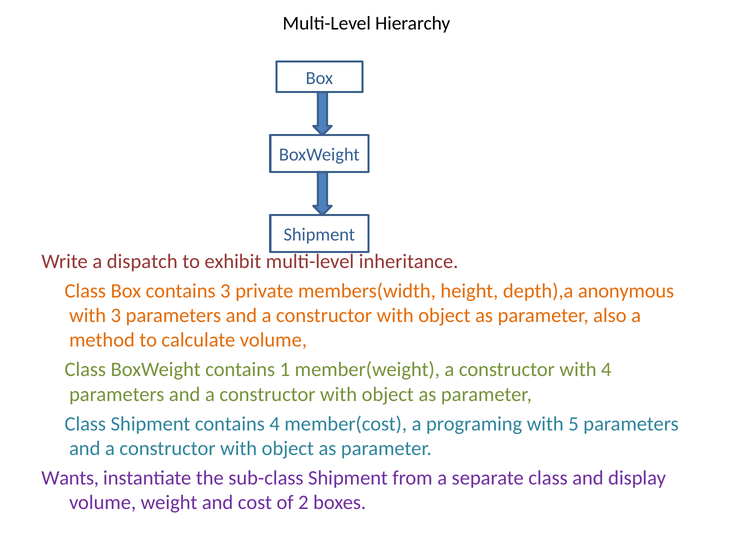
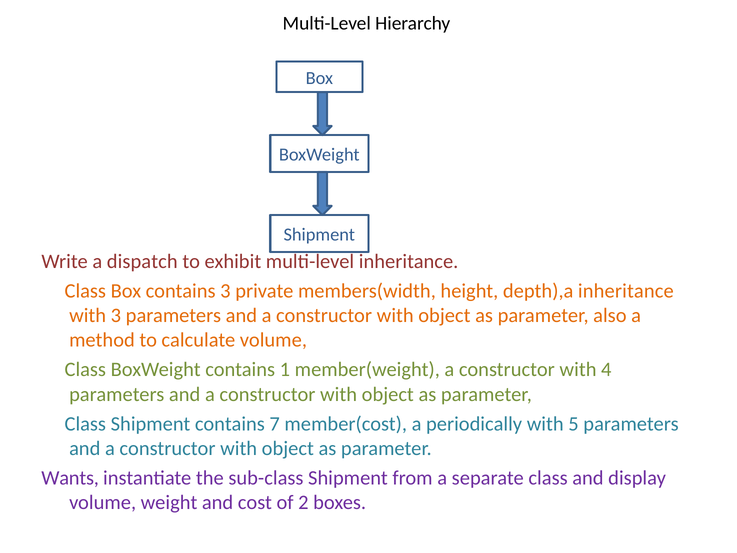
depth),a anonymous: anonymous -> inheritance
contains 4: 4 -> 7
programing: programing -> periodically
